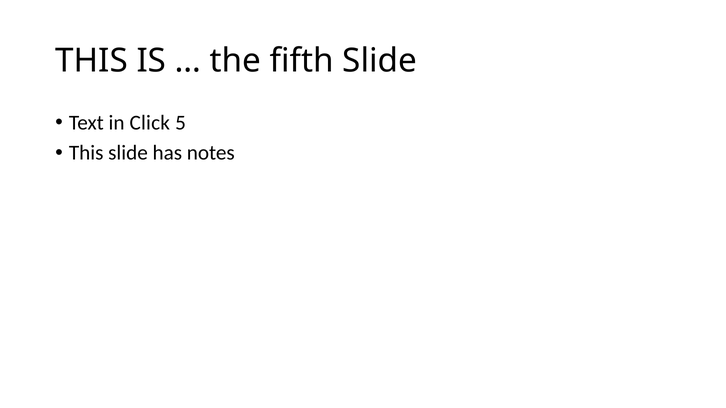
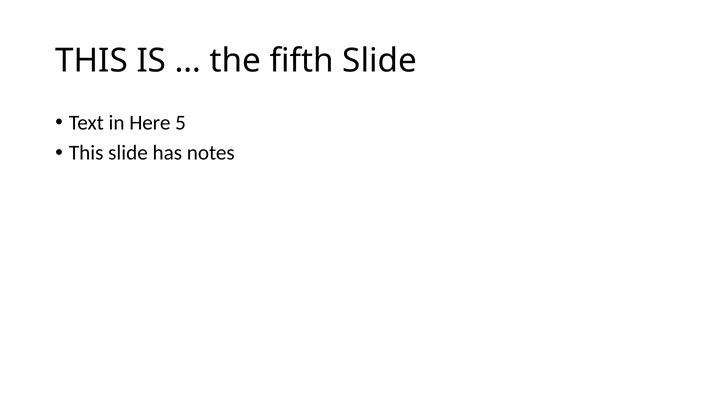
Click: Click -> Here
